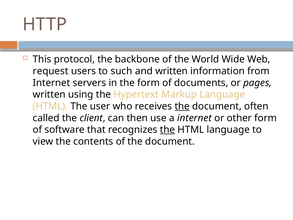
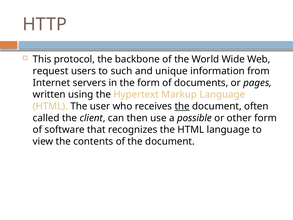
and written: written -> unique
a internet: internet -> possible
the at (168, 130) underline: present -> none
